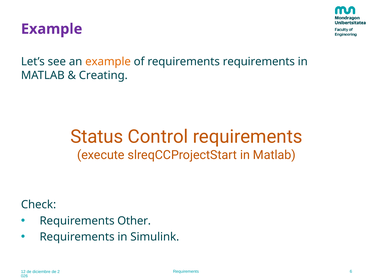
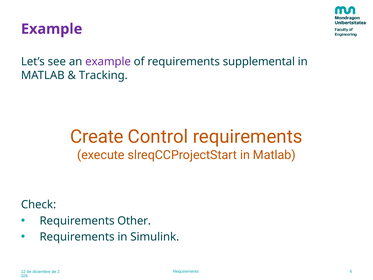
example at (108, 62) colour: orange -> purple
requirements requirements: requirements -> supplemental
Creating: Creating -> Tracking
Status: Status -> Create
